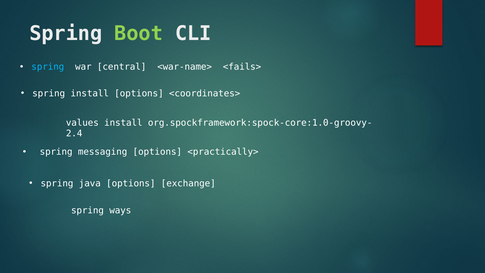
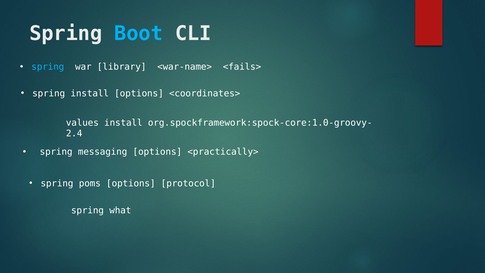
Boot colour: light green -> light blue
central: central -> library
java: java -> poms
exchange: exchange -> protocol
ways: ways -> what
